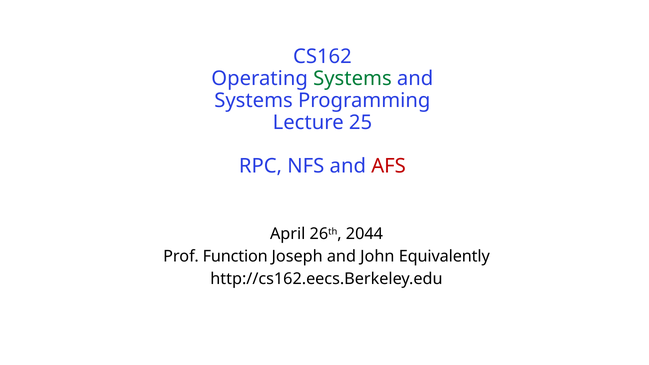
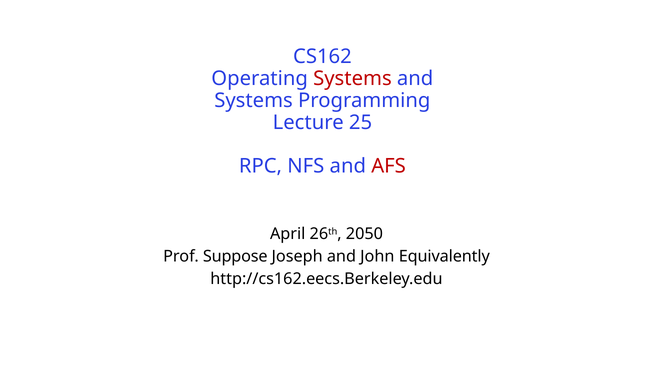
Systems at (352, 79) colour: green -> red
2044: 2044 -> 2050
Function: Function -> Suppose
